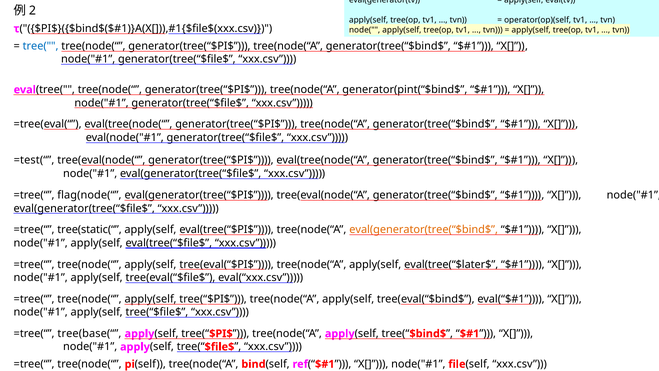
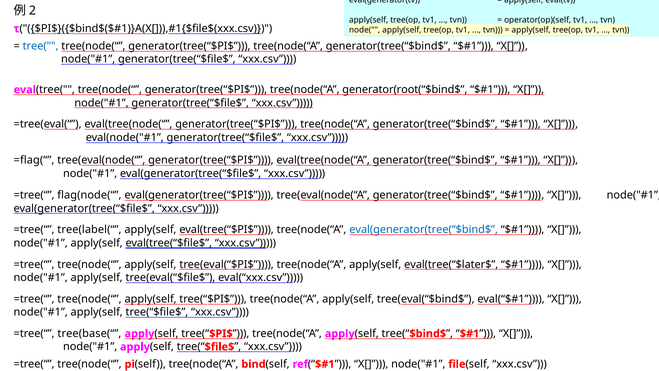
generator(pint(“$bind$: generator(pint(“$bind$ -> generator(root(“$bind$
=test(“: =test(“ -> =flag(“
tree(static(“: tree(static(“ -> tree(label(“
eval(generator(tree(“$bind$ colour: orange -> blue
